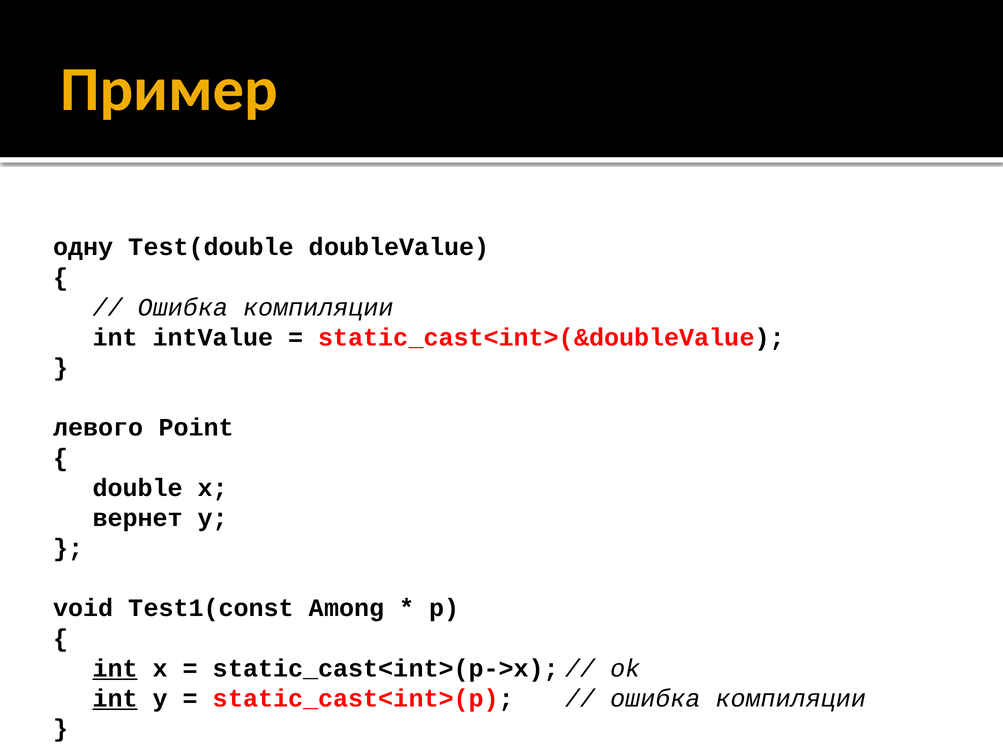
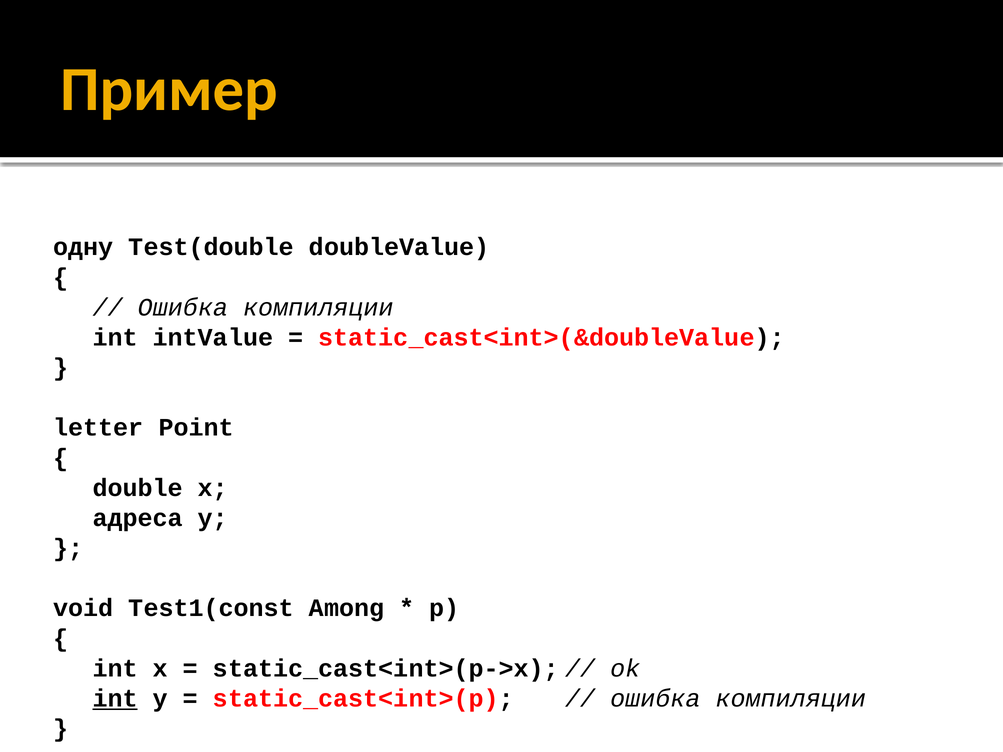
левого: левого -> letter
вернет: вернет -> адреса
int at (115, 669) underline: present -> none
